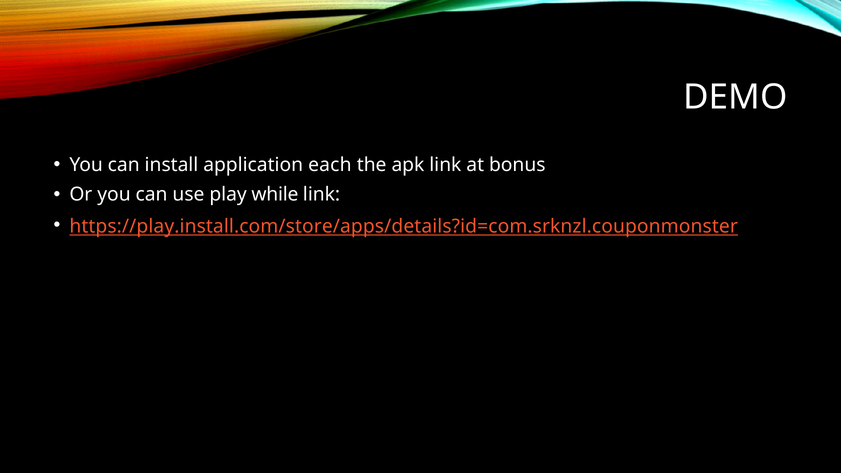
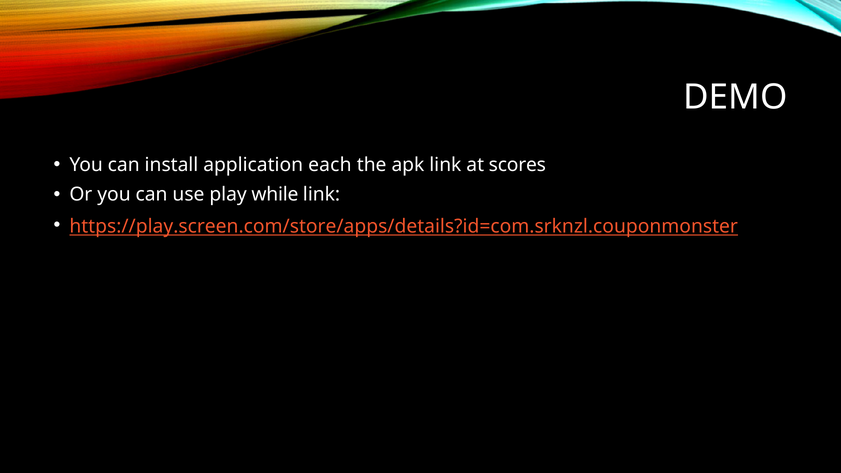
bonus: bonus -> scores
https://play.install.com/store/apps/details?id=com.srknzl.couponmonster: https://play.install.com/store/apps/details?id=com.srknzl.couponmonster -> https://play.screen.com/store/apps/details?id=com.srknzl.couponmonster
